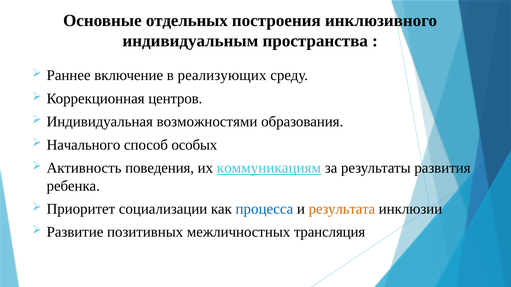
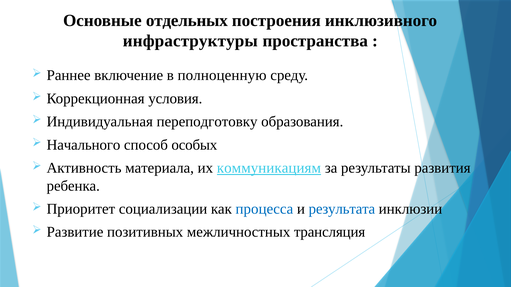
индивидуальным: индивидуальным -> инфраструктуры
реализующих: реализующих -> полноценную
центров: центров -> условия
возможностями: возможностями -> переподготовку
поведения: поведения -> материала
результата colour: orange -> blue
